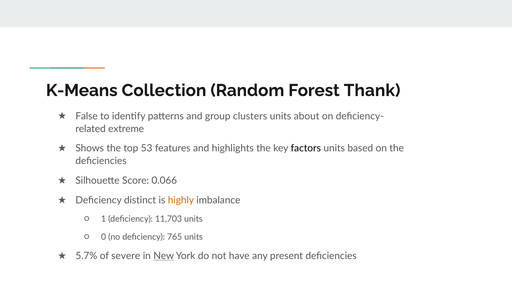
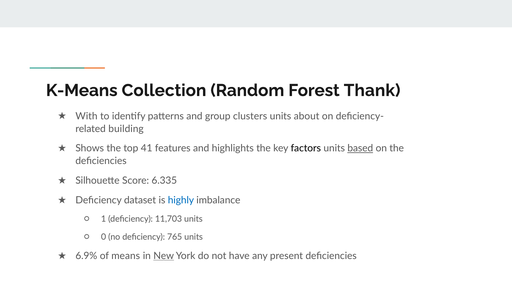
False: False -> With
extreme: extreme -> building
53: 53 -> 41
based underline: none -> present
0.066: 0.066 -> 6.335
distinct: distinct -> dataset
highly colour: orange -> blue
5.7%: 5.7% -> 6.9%
severe: severe -> means
